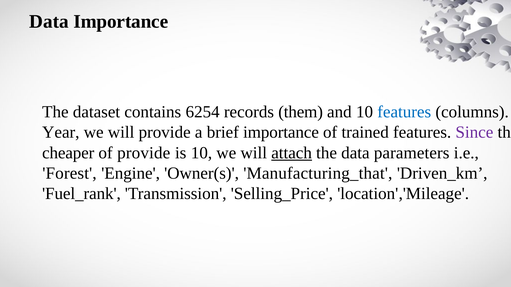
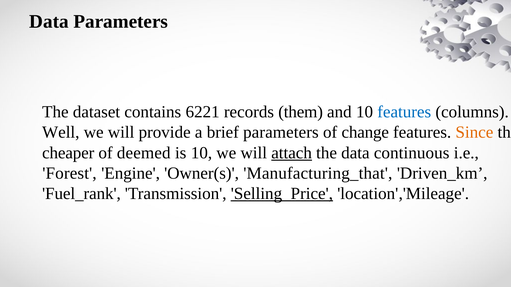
Data Importance: Importance -> Parameters
6254: 6254 -> 6221
Year: Year -> Well
brief importance: importance -> parameters
trained: trained -> change
Since colour: purple -> orange
of provide: provide -> deemed
parameters: parameters -> continuous
Selling_Price underline: none -> present
